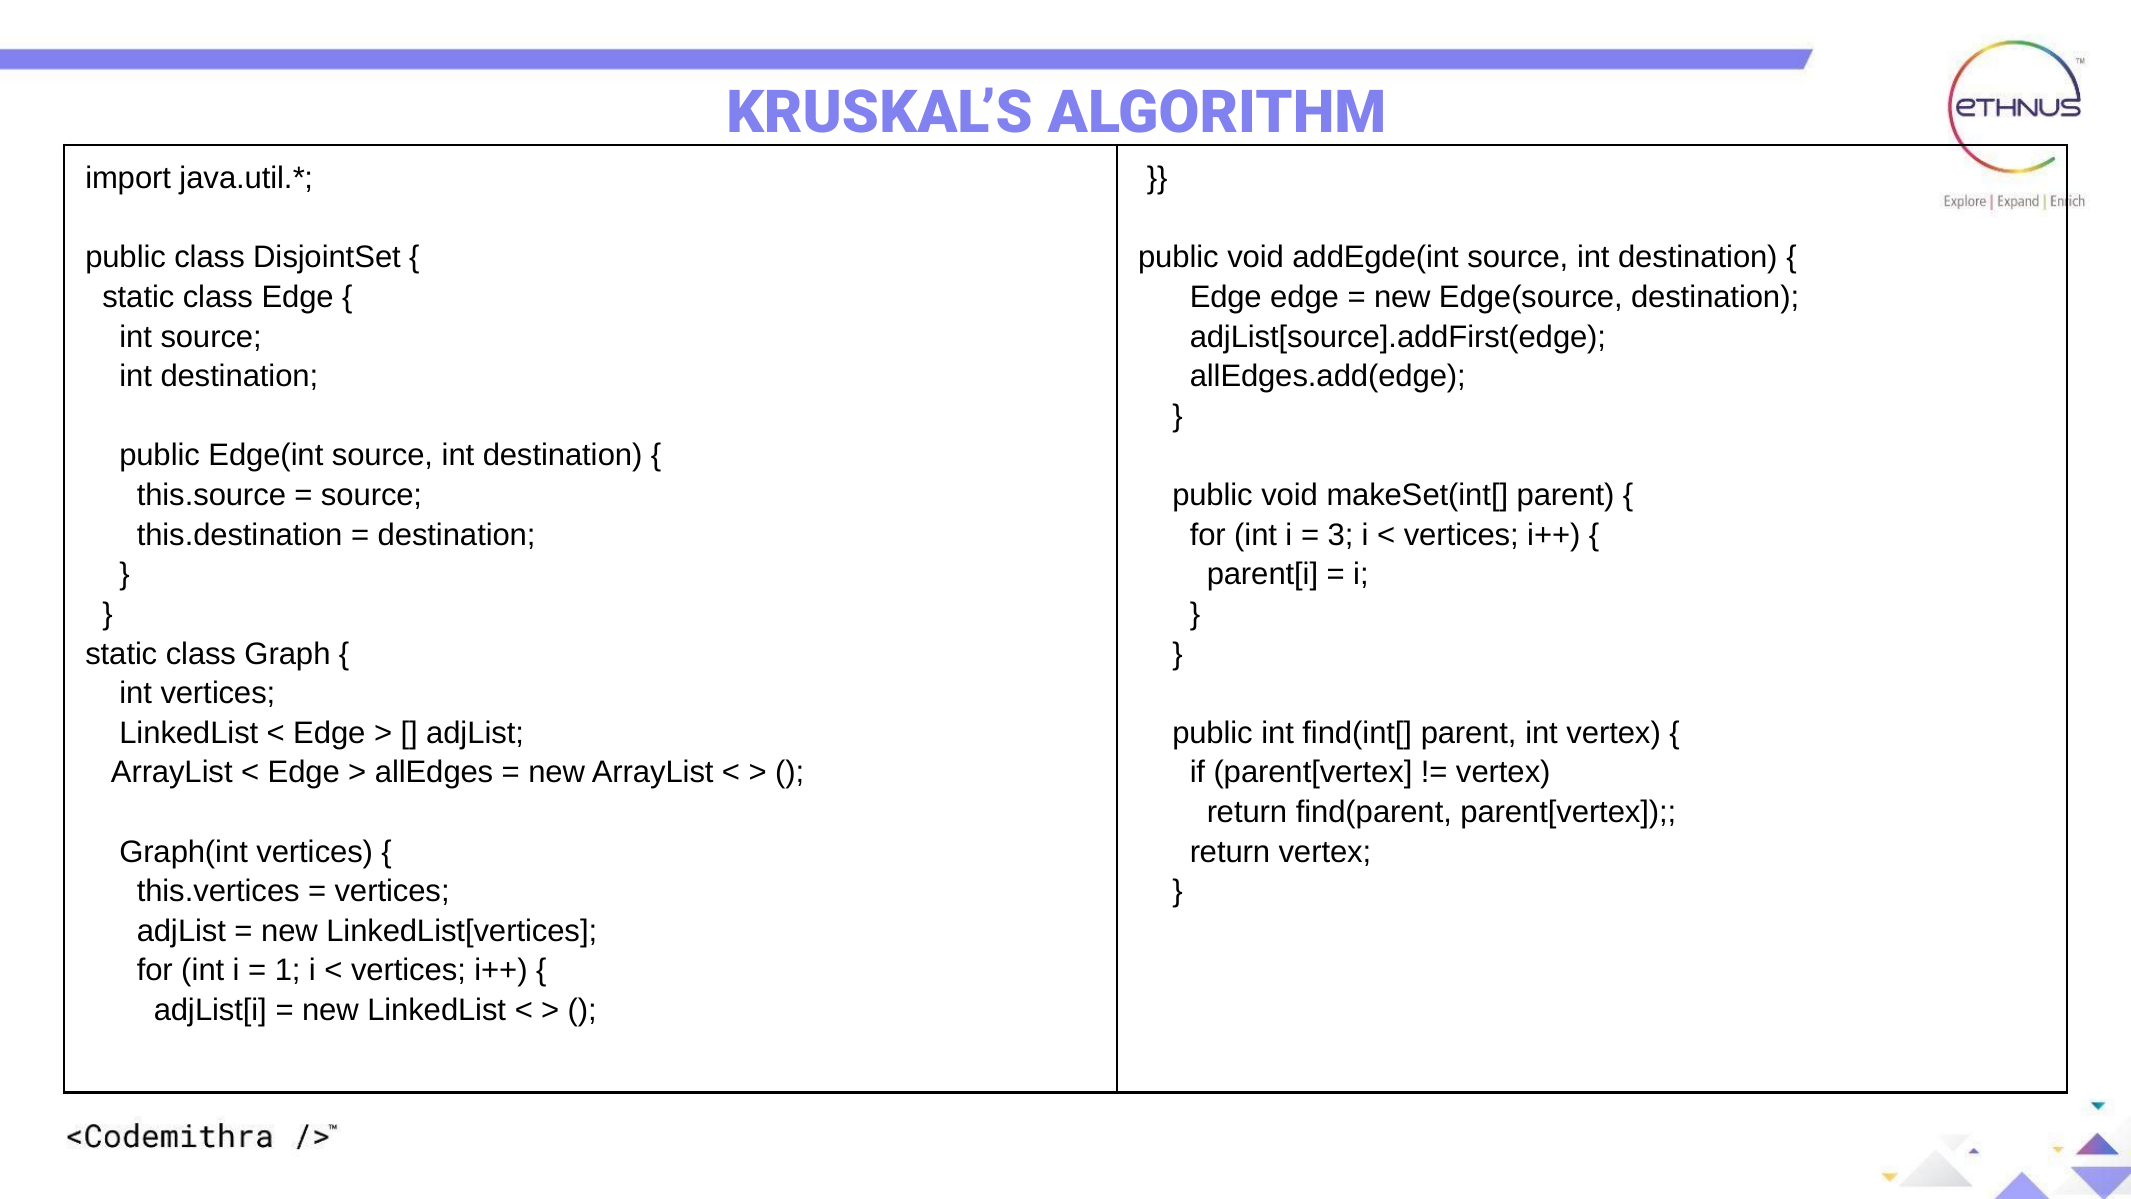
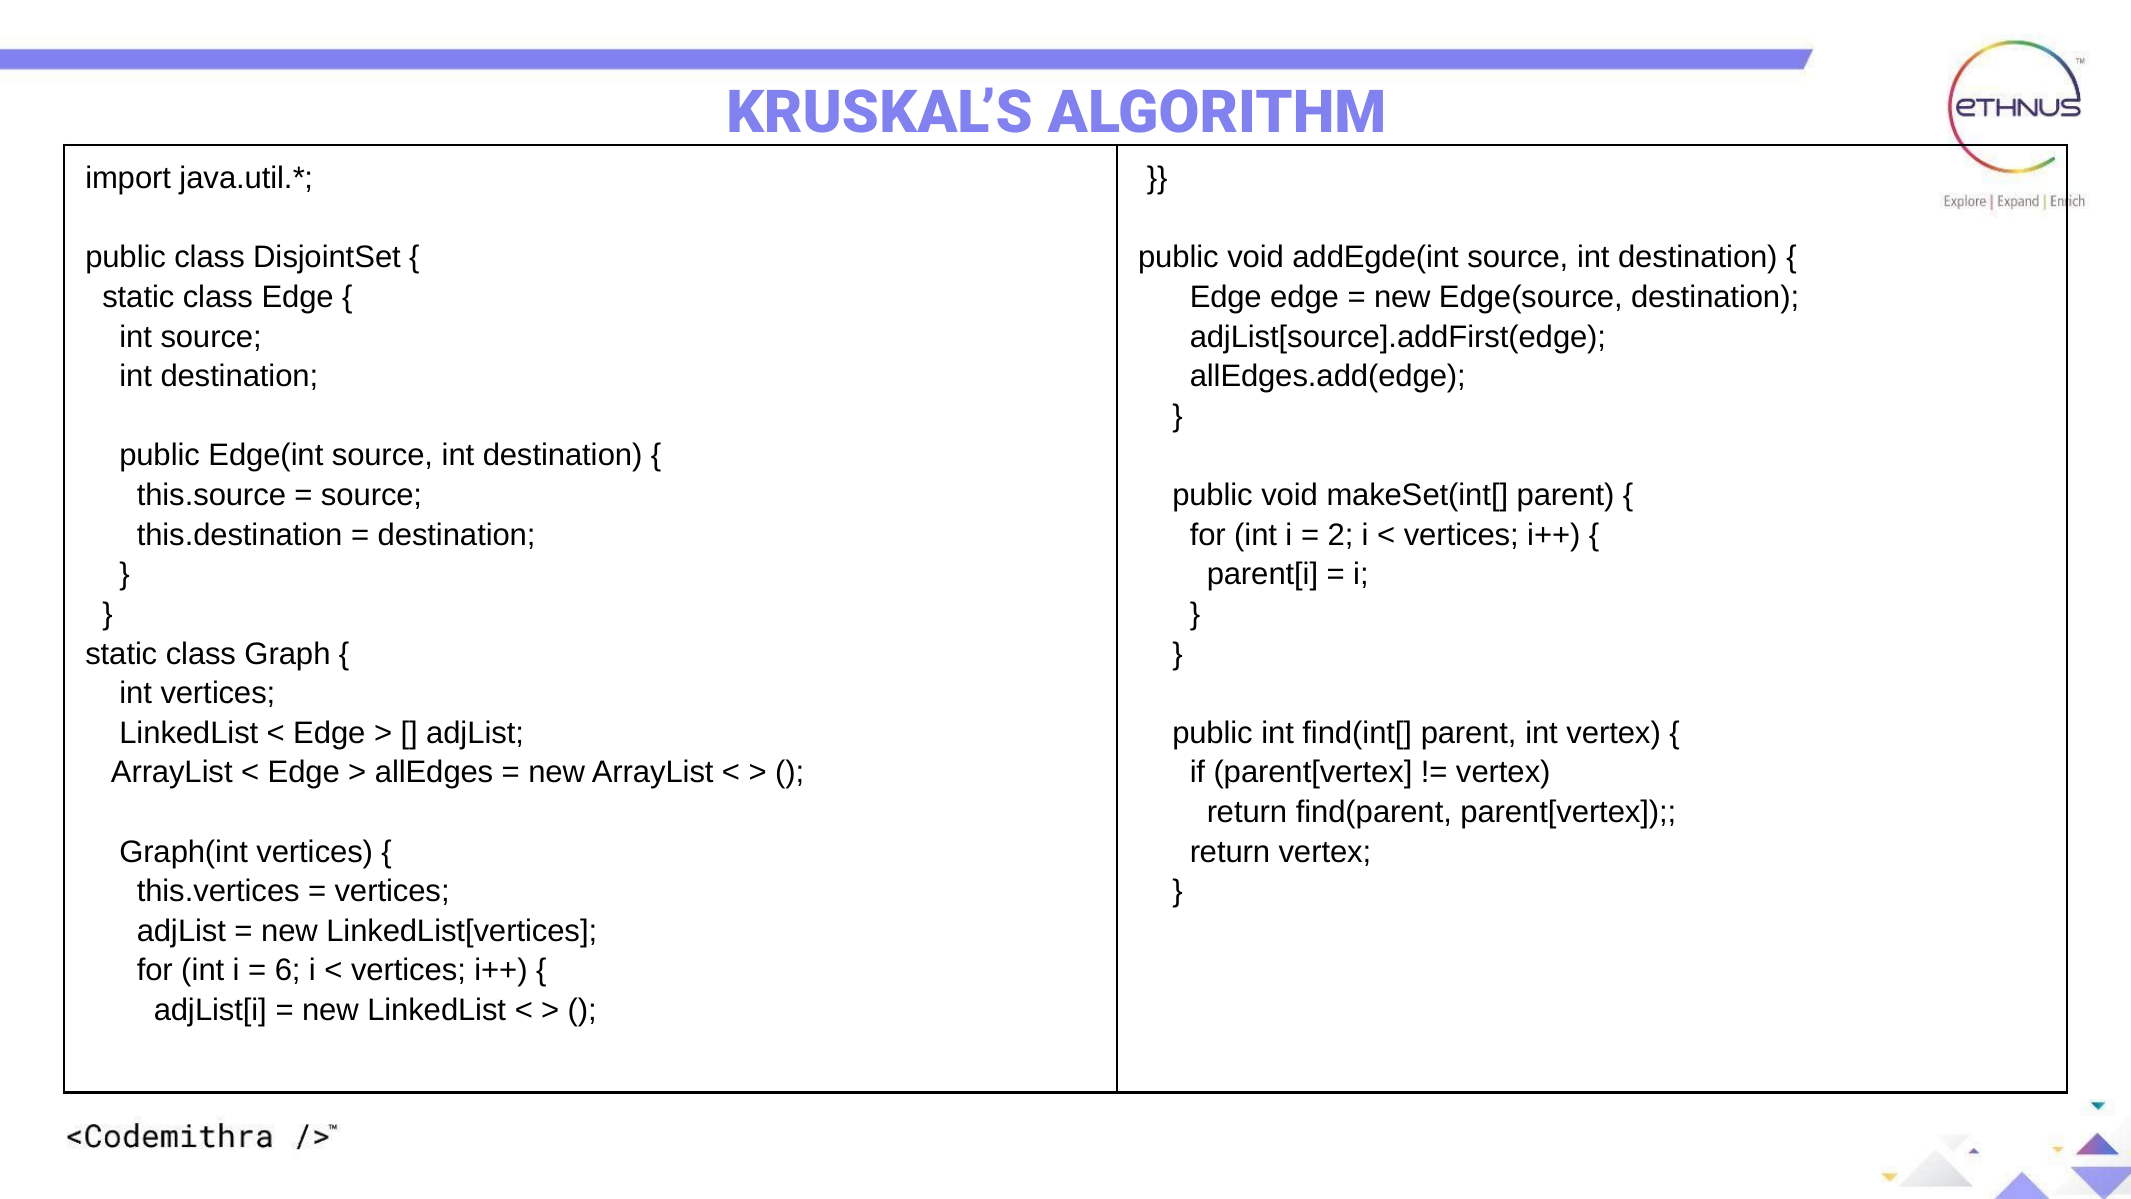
3: 3 -> 2
1: 1 -> 6
